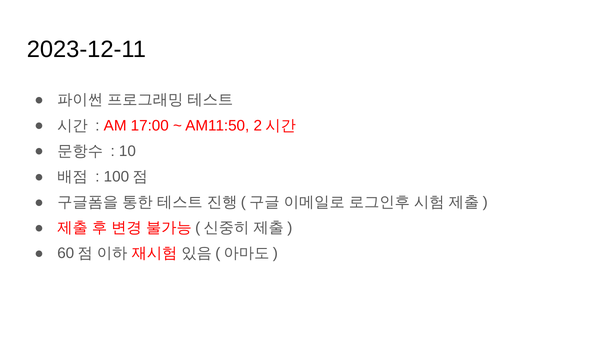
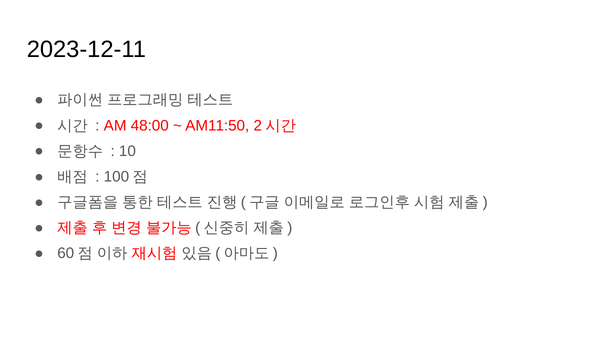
17:00: 17:00 -> 48:00
